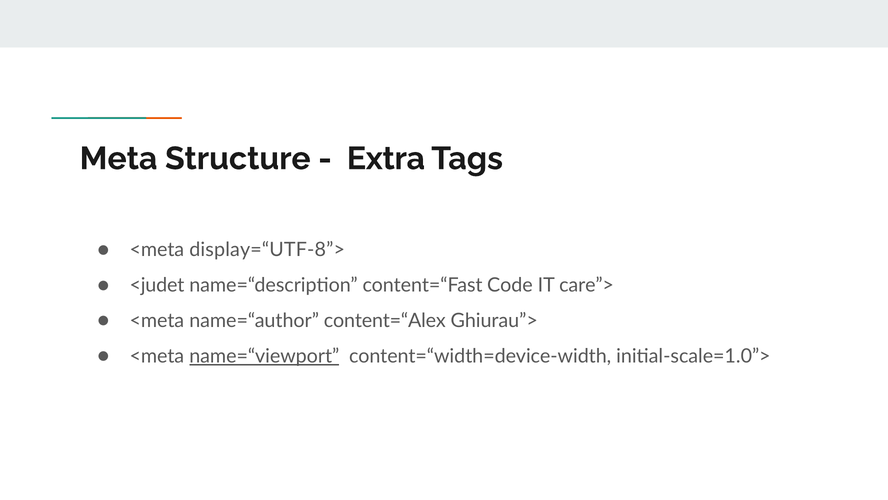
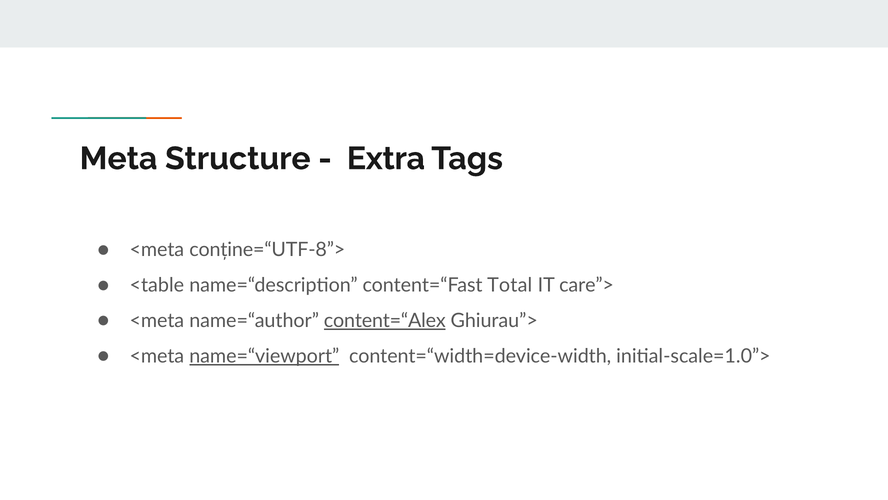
display=“UTF-8”>: display=“UTF-8”> -> conține=“UTF-8”>
<judet: <judet -> <table
Code: Code -> Total
content=“Alex underline: none -> present
